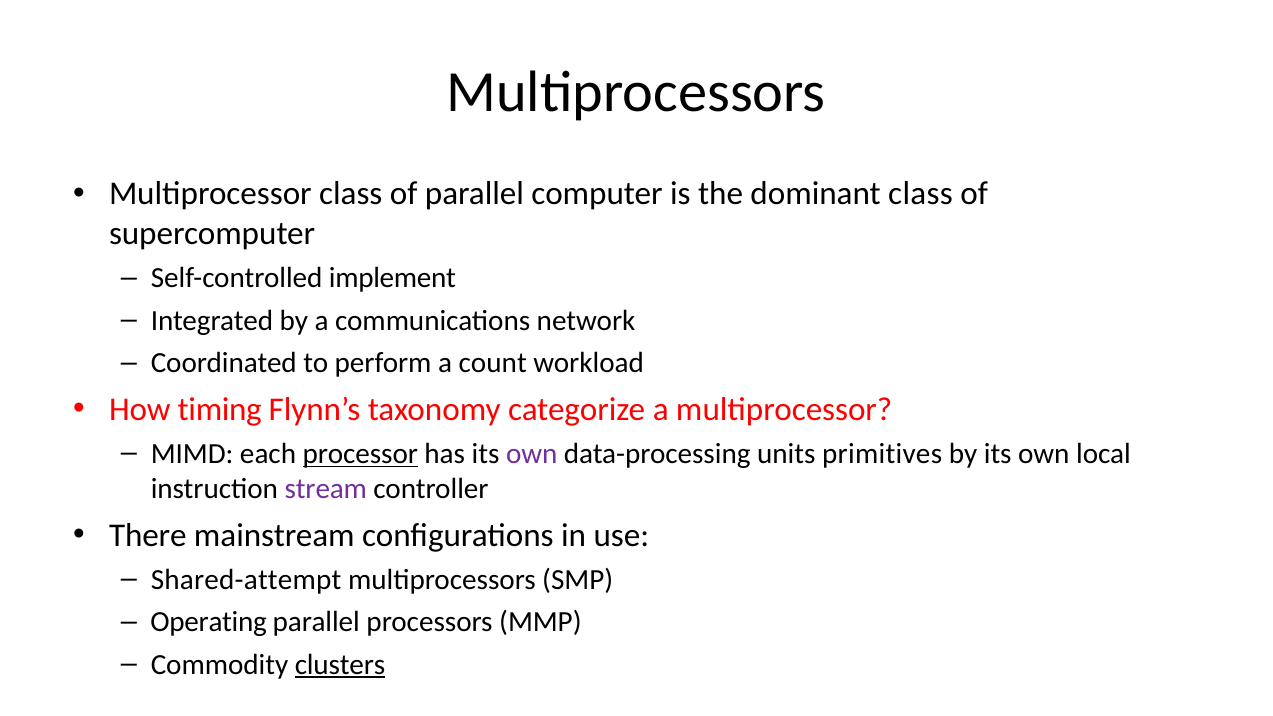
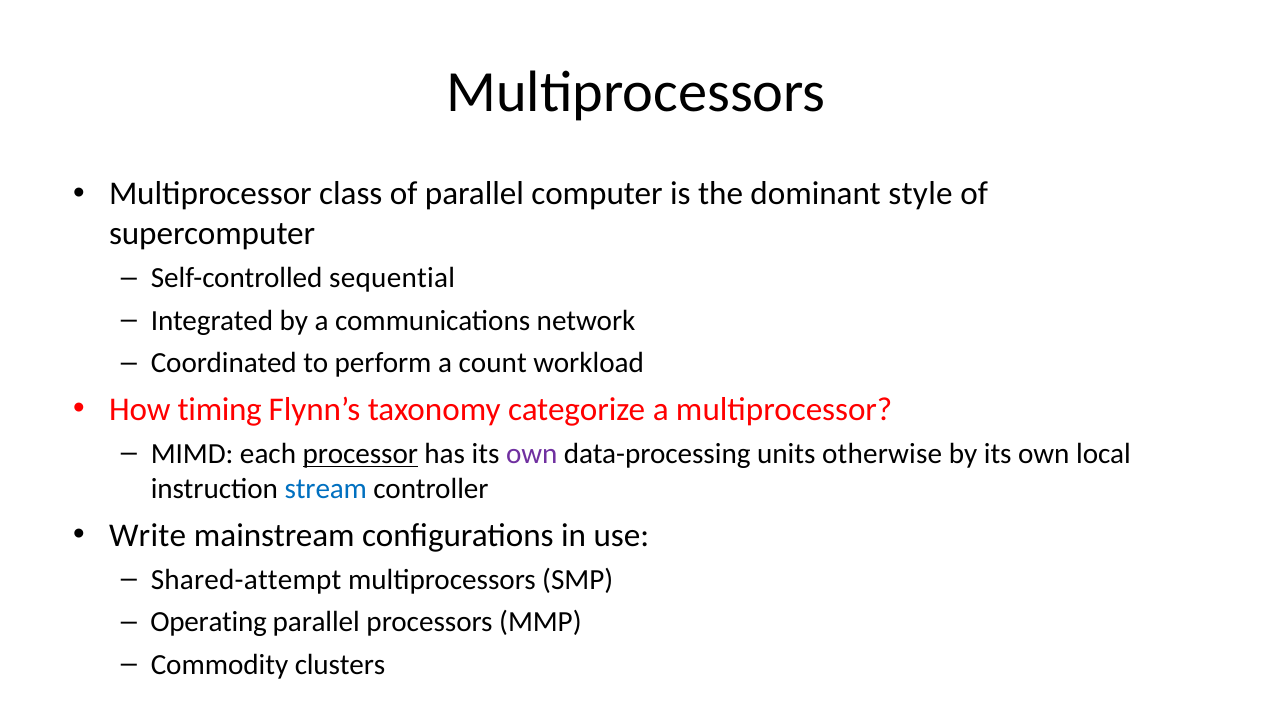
dominant class: class -> style
implement: implement -> sequential
primitives: primitives -> otherwise
stream colour: purple -> blue
There: There -> Write
clusters underline: present -> none
